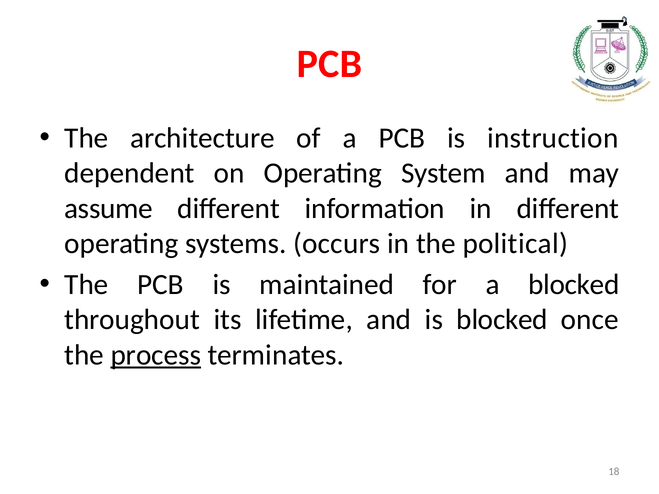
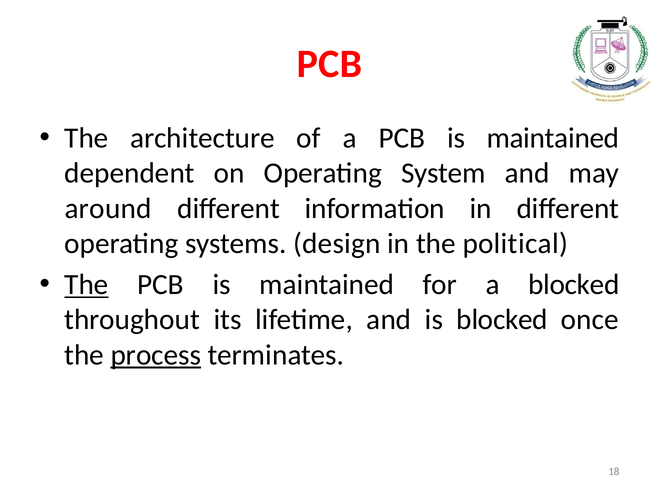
a PCB is instruction: instruction -> maintained
assume: assume -> around
occurs: occurs -> design
The at (86, 285) underline: none -> present
